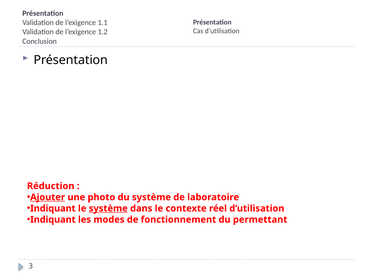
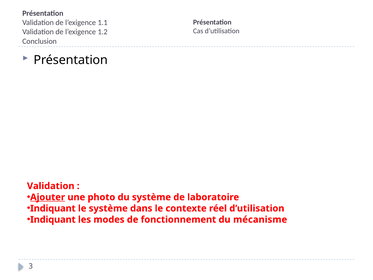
Réduction at (51, 186): Réduction -> Validation
système at (108, 208) underline: present -> none
permettant: permettant -> mécanisme
